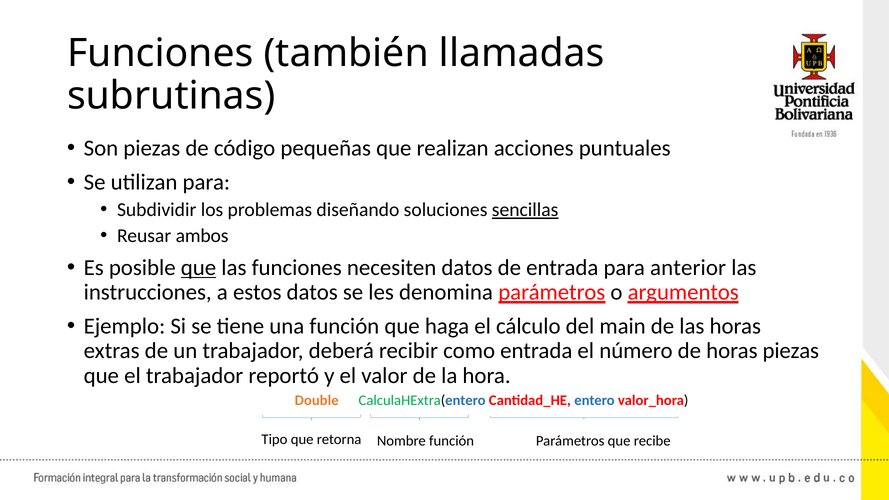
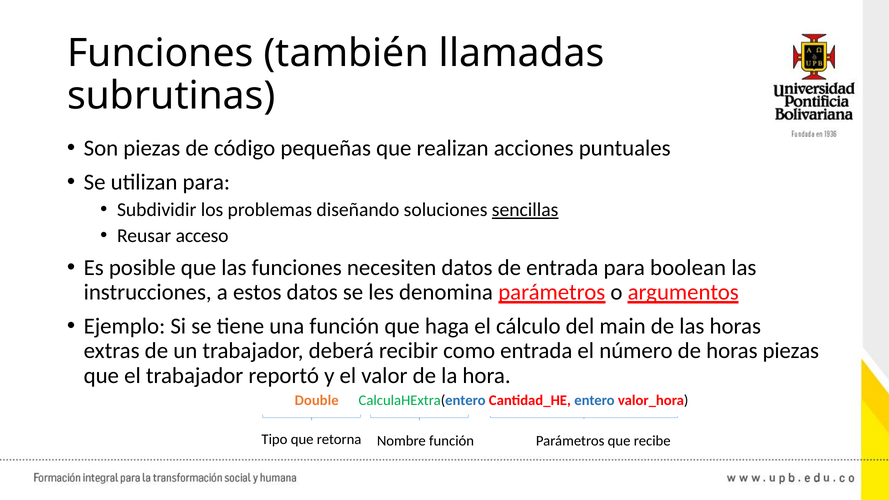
ambos: ambos -> acceso
que at (198, 268) underline: present -> none
anterior: anterior -> boolean
